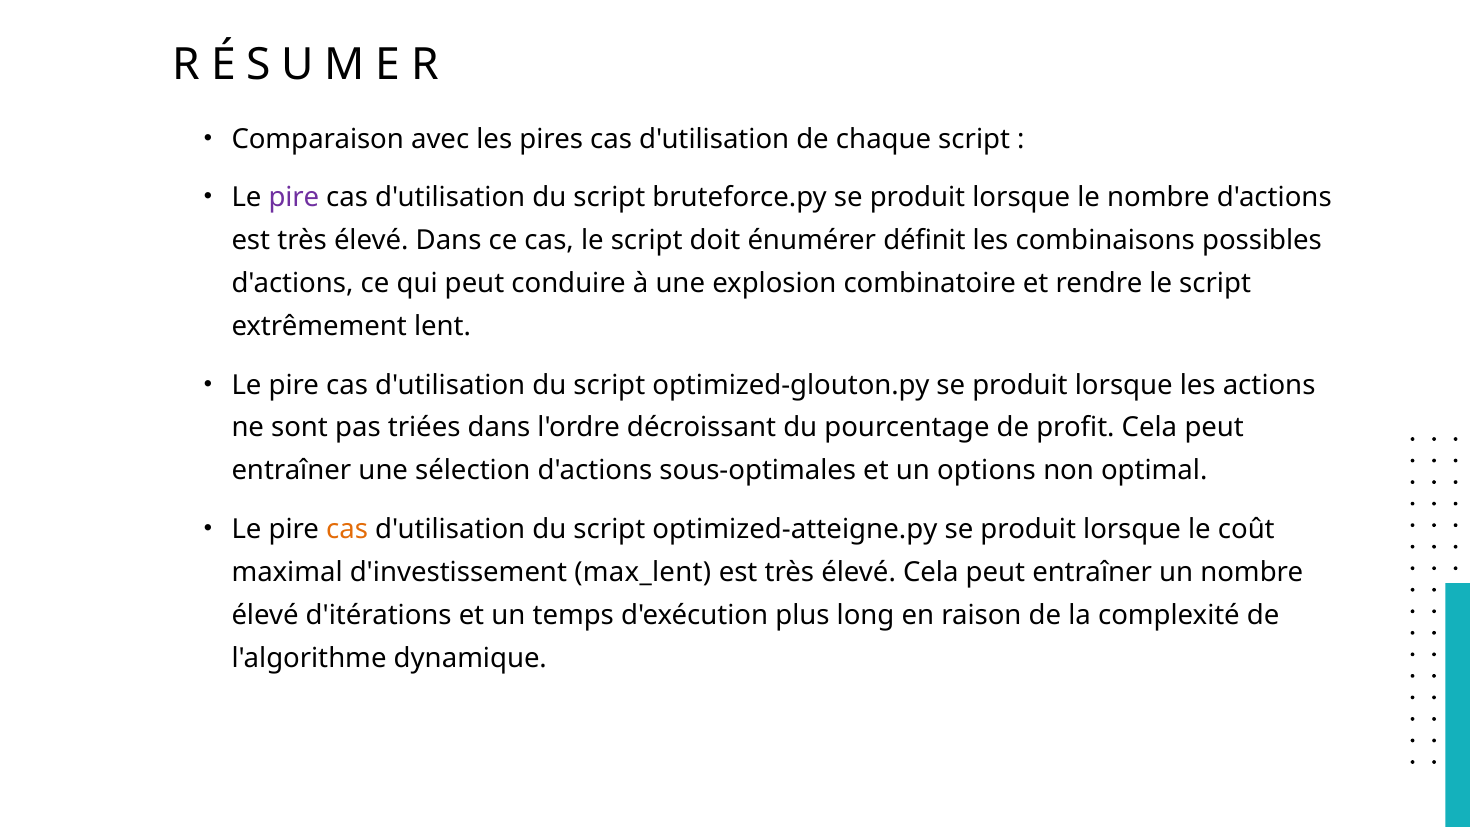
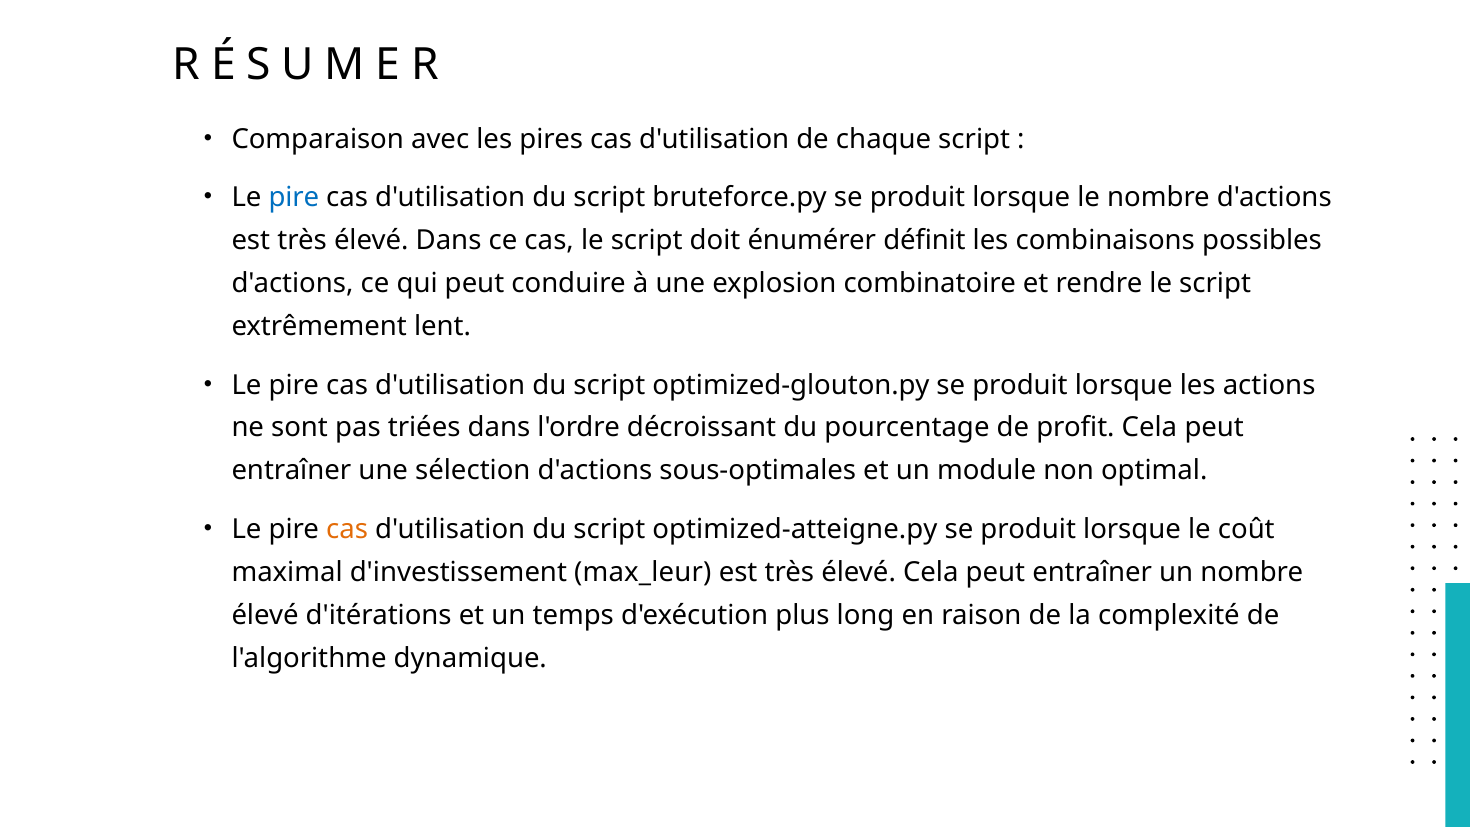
pire at (294, 198) colour: purple -> blue
options: options -> module
max_lent: max_lent -> max_leur
